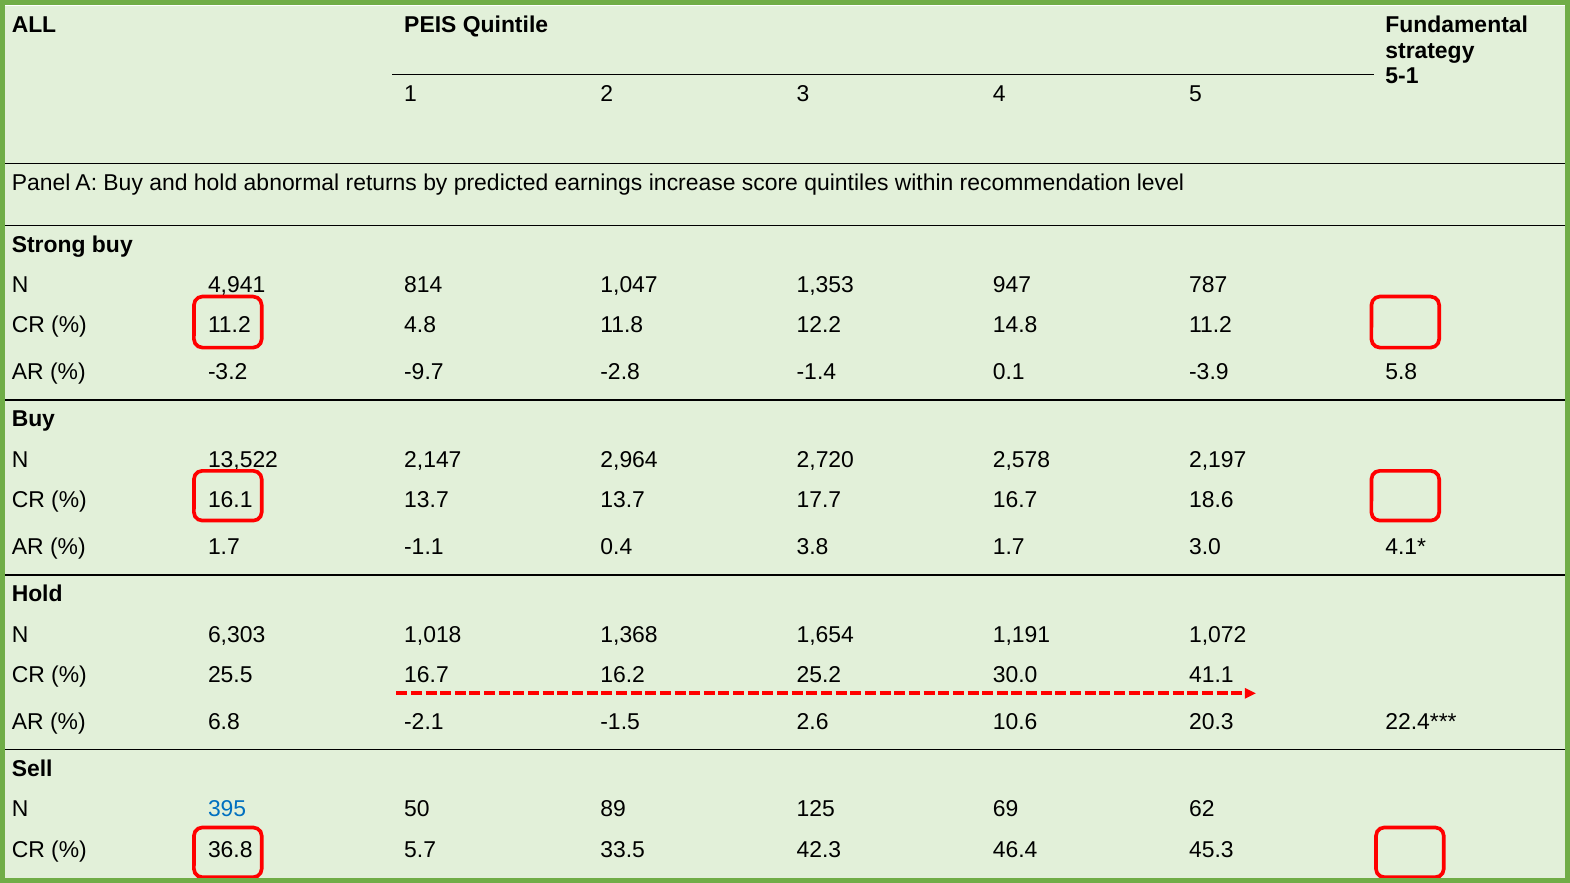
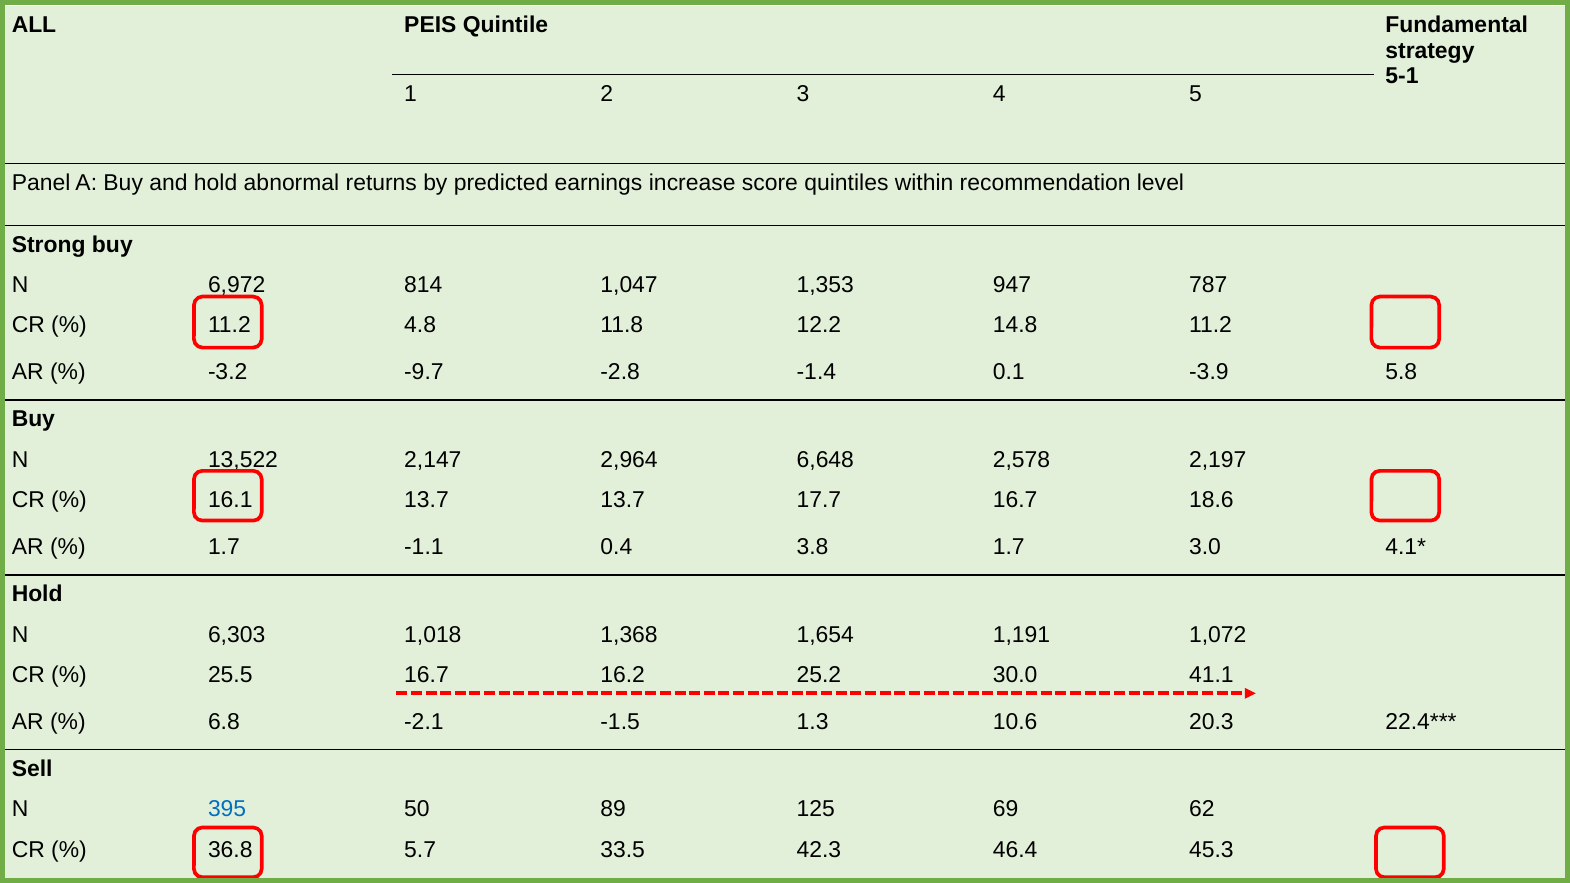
4,941: 4,941 -> 6,972
2,720: 2,720 -> 6,648
2.6: 2.6 -> 1.3
